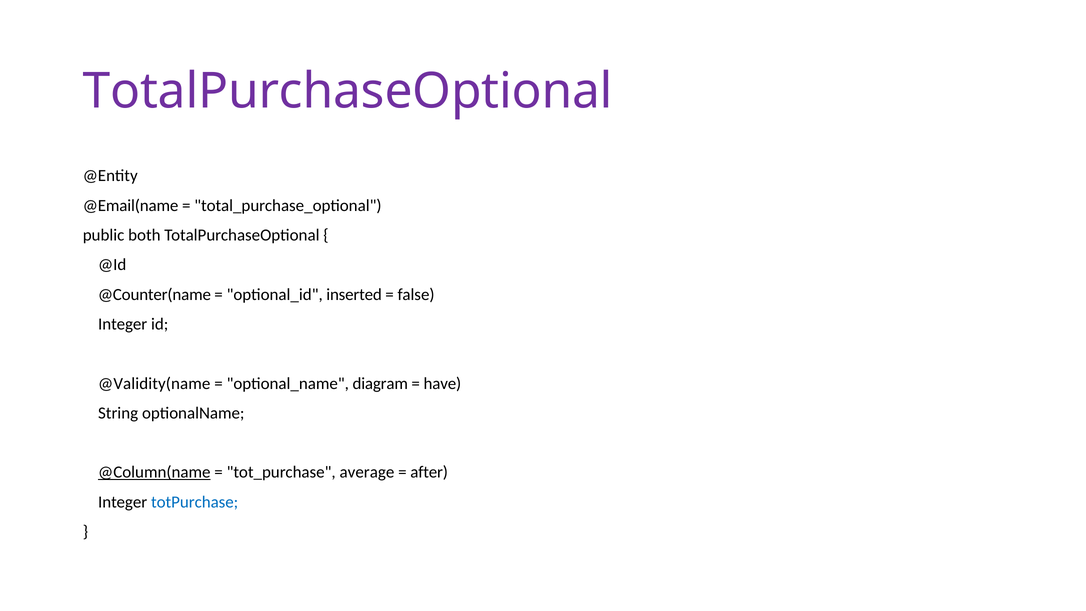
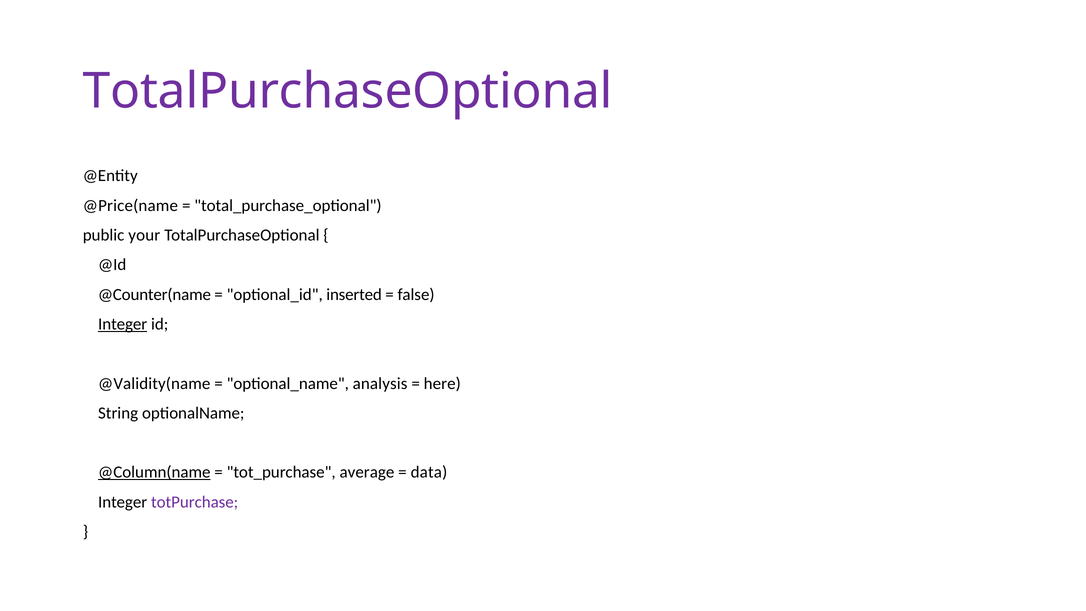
@Email(name: @Email(name -> @Price(name
both: both -> your
Integer at (123, 324) underline: none -> present
diagram: diagram -> analysis
have: have -> here
after: after -> data
totPurchase colour: blue -> purple
